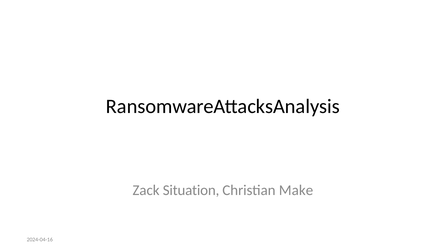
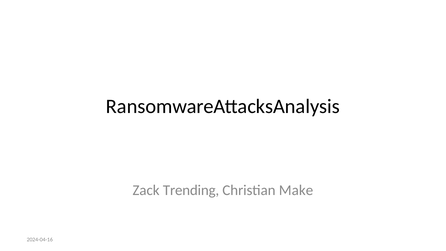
Situation: Situation -> Trending
